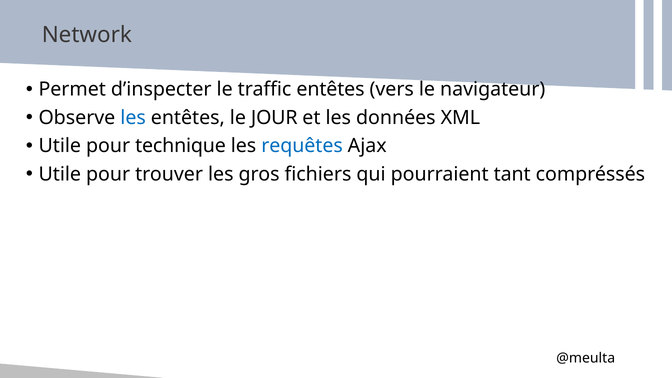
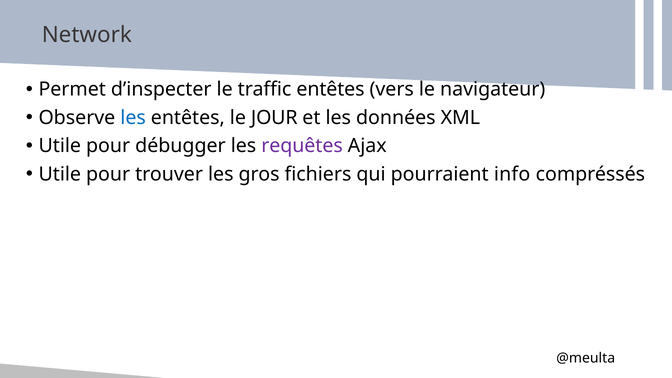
technique: technique -> débugger
requêtes colour: blue -> purple
tant: tant -> info
